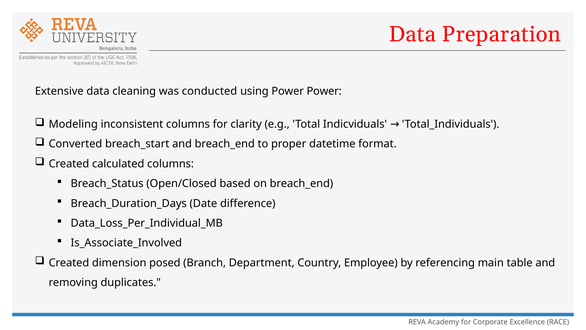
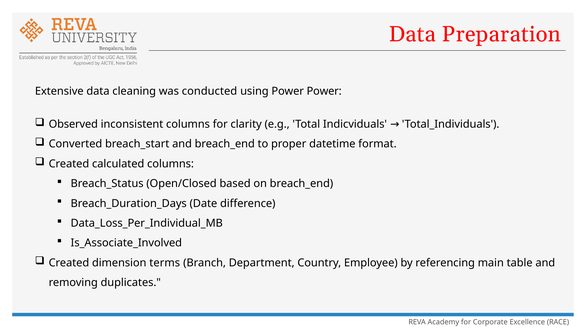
Modeling: Modeling -> Observed
posed: posed -> terms
